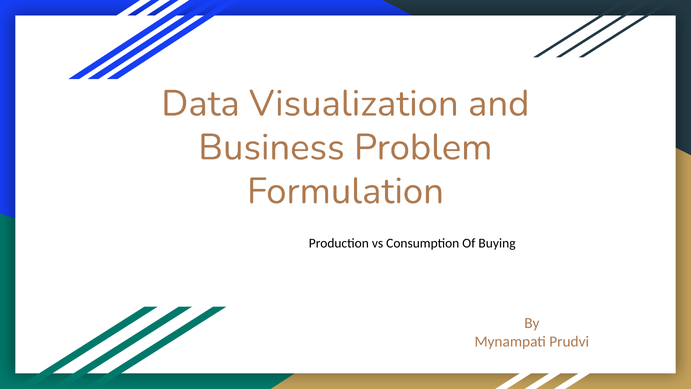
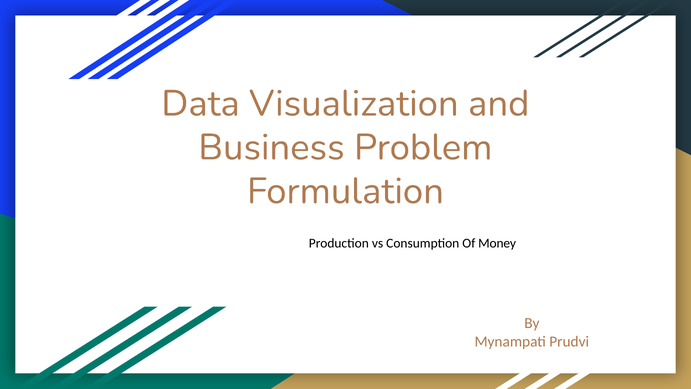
Buying: Buying -> Money
